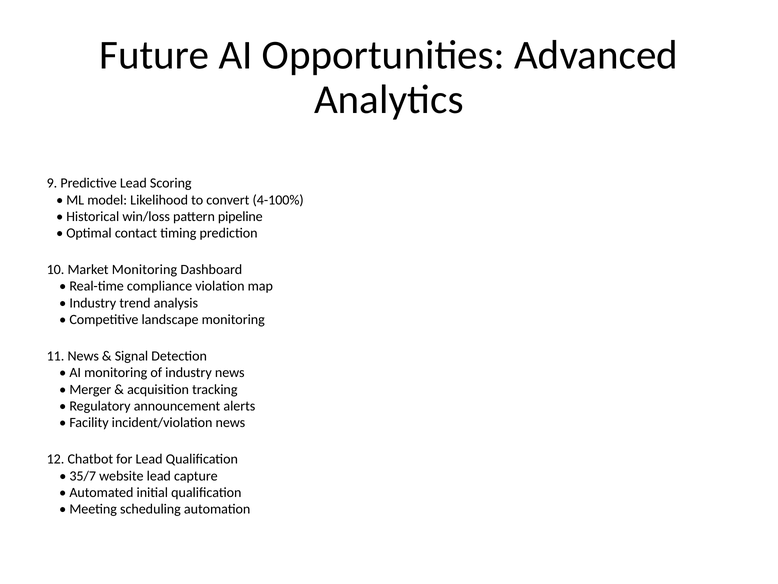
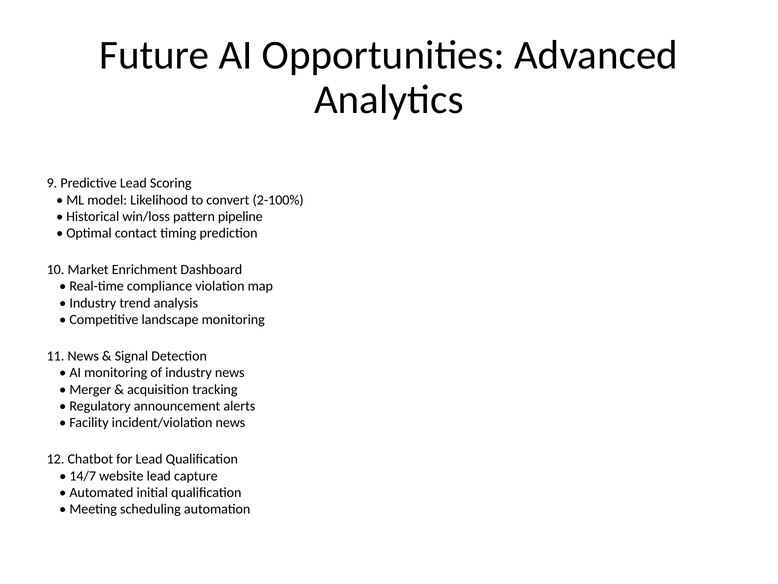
4-100%: 4-100% -> 2-100%
Market Monitoring: Monitoring -> Enrichment
35/7: 35/7 -> 14/7
